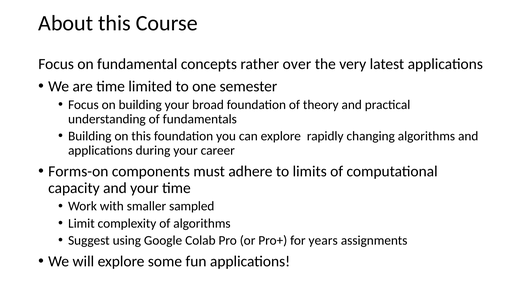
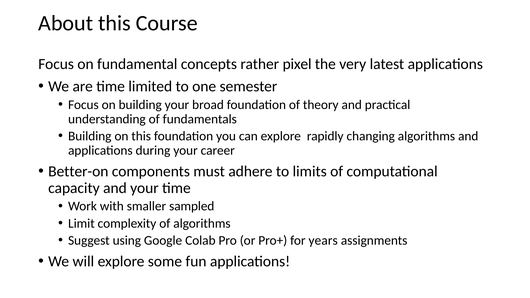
over: over -> pixel
Forms-on: Forms-on -> Better-on
